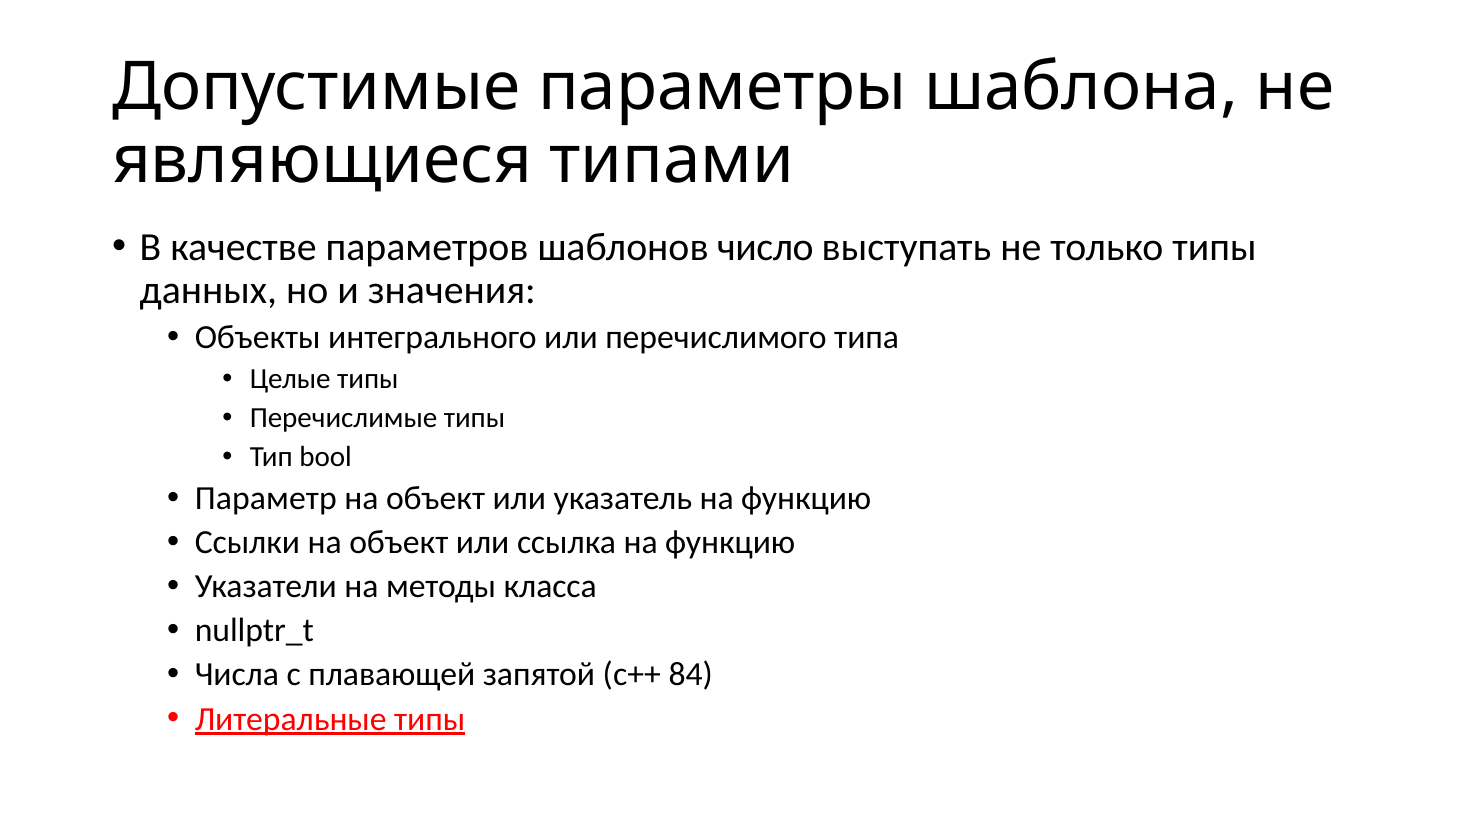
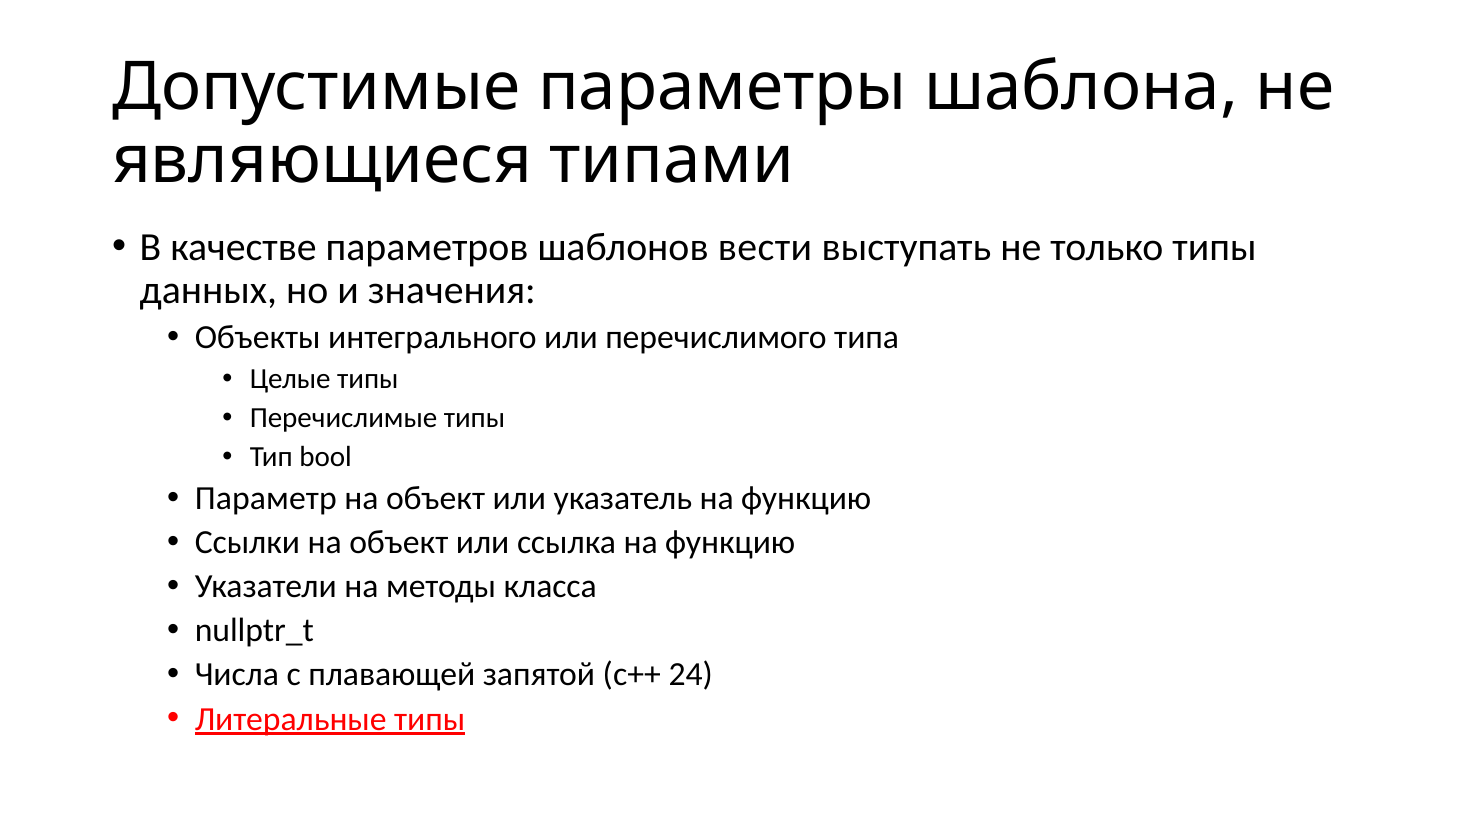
число: число -> вести
84: 84 -> 24
